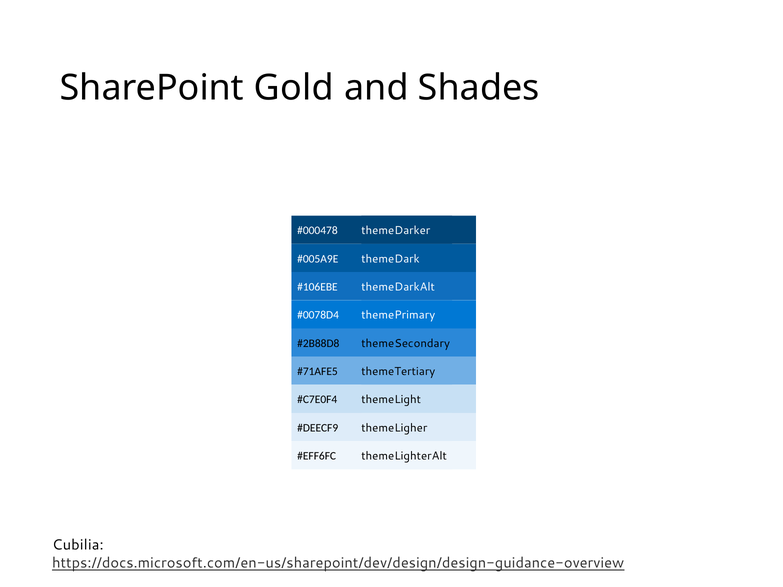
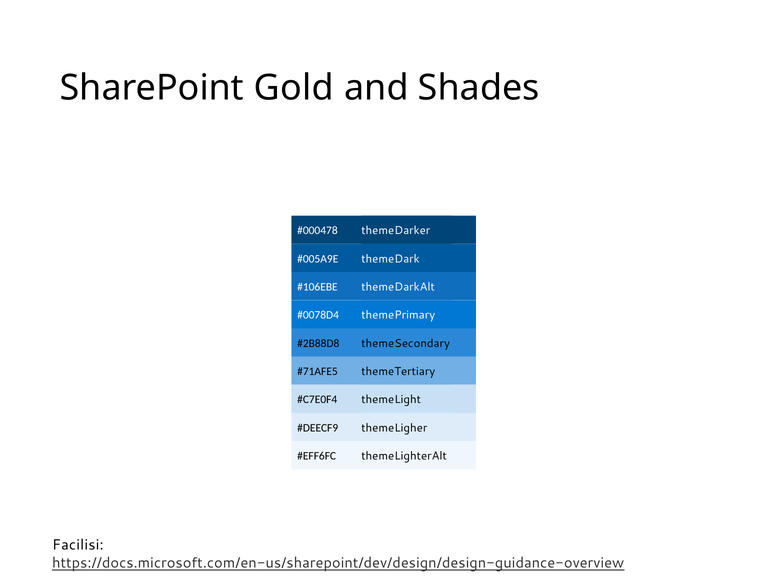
Cubilia: Cubilia -> Facilisi
